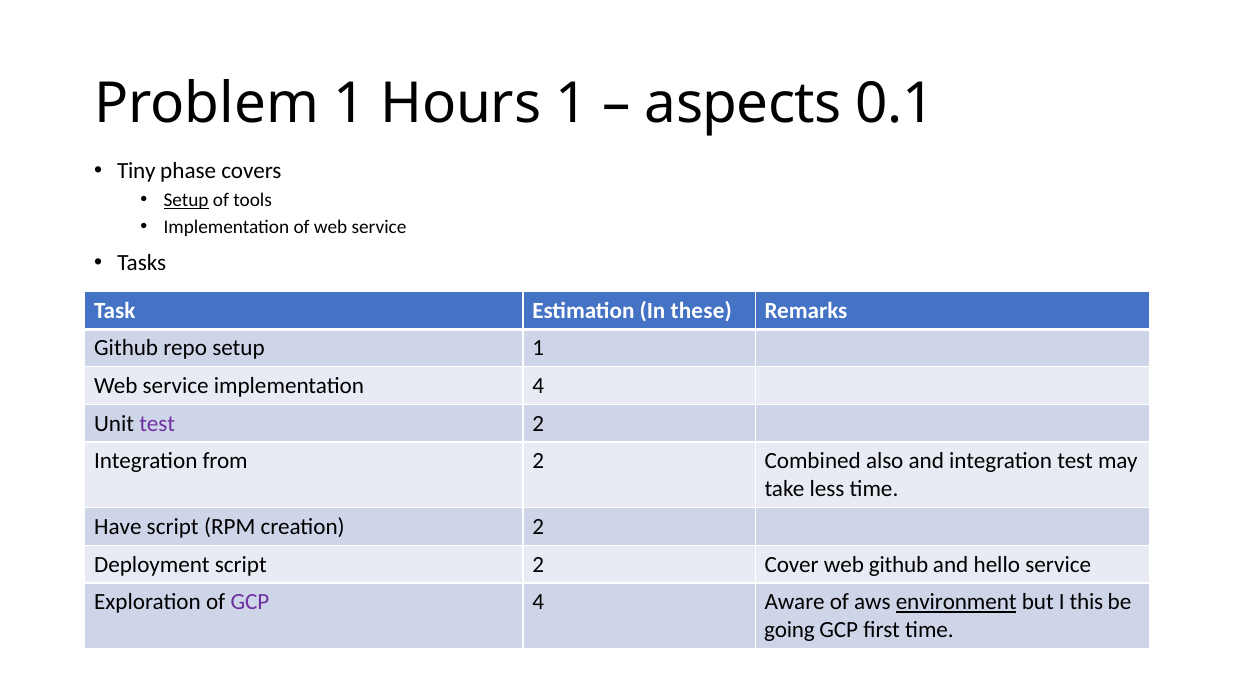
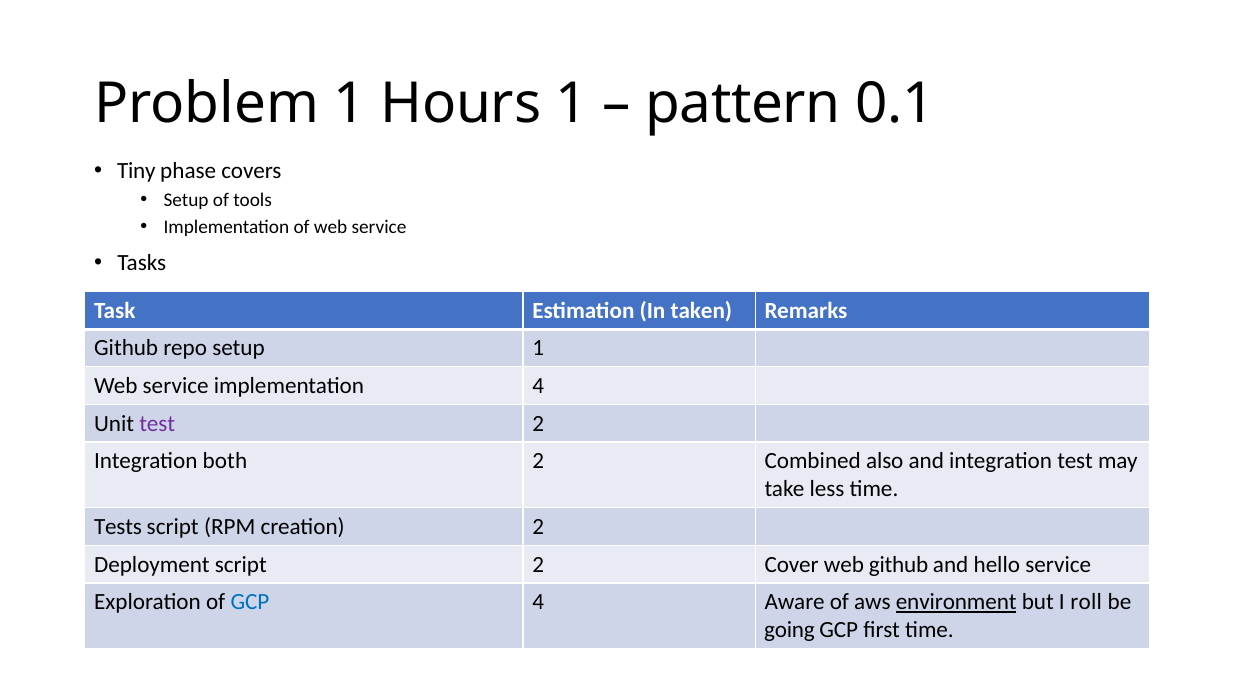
aspects: aspects -> pattern
Setup at (186, 200) underline: present -> none
these: these -> taken
from: from -> both
Have: Have -> Tests
GCP at (250, 602) colour: purple -> blue
this: this -> roll
